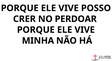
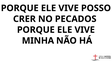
PERDOAR: PERDOAR -> PECADOS
